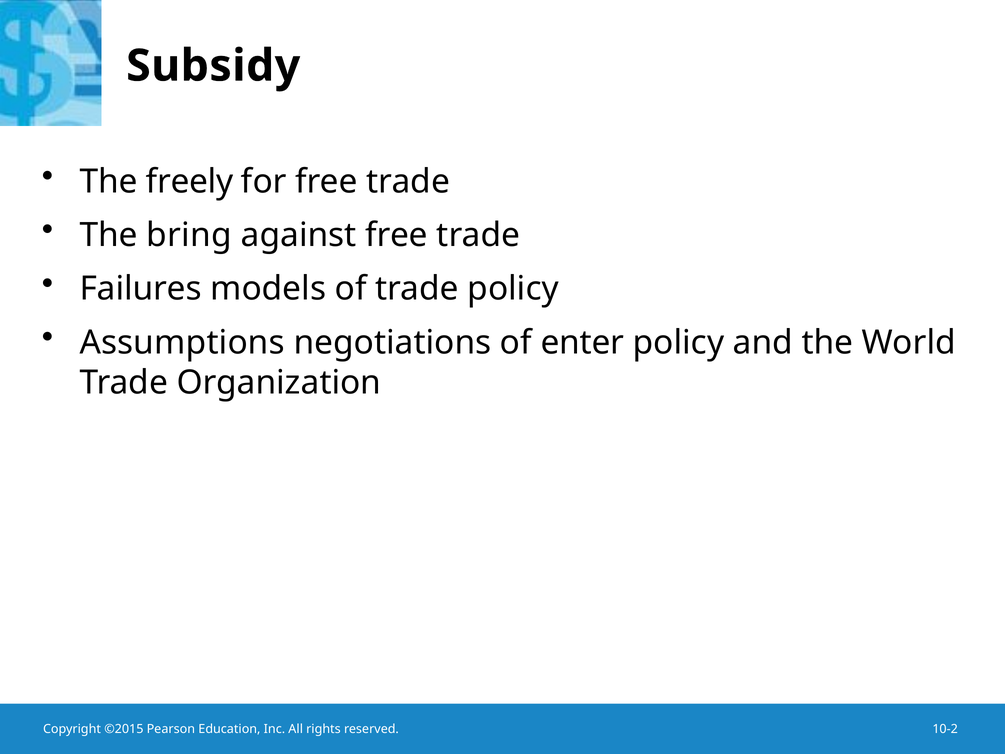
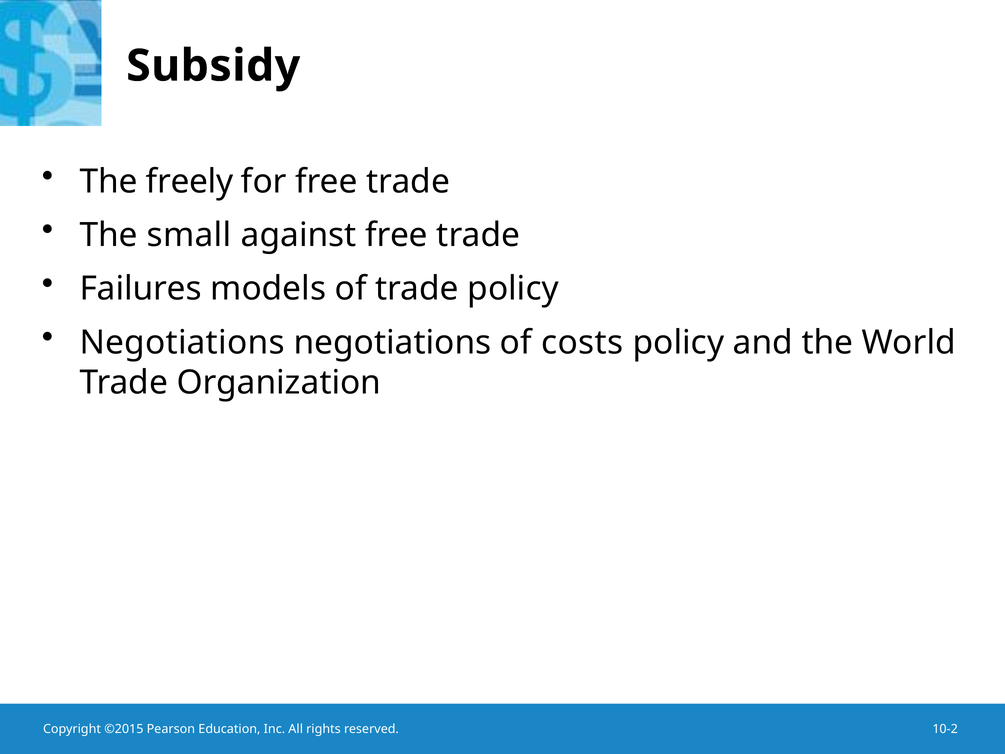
bring: bring -> small
Assumptions at (182, 342): Assumptions -> Negotiations
enter: enter -> costs
